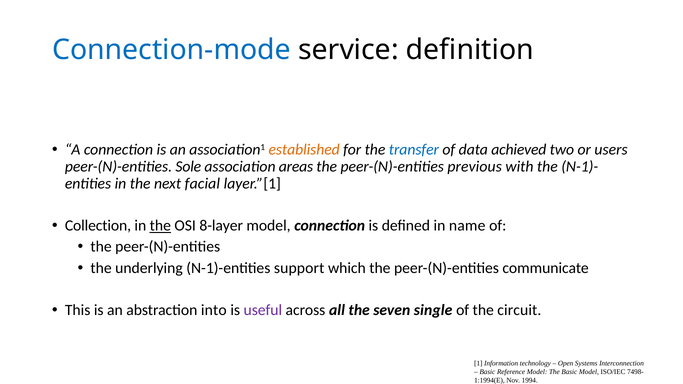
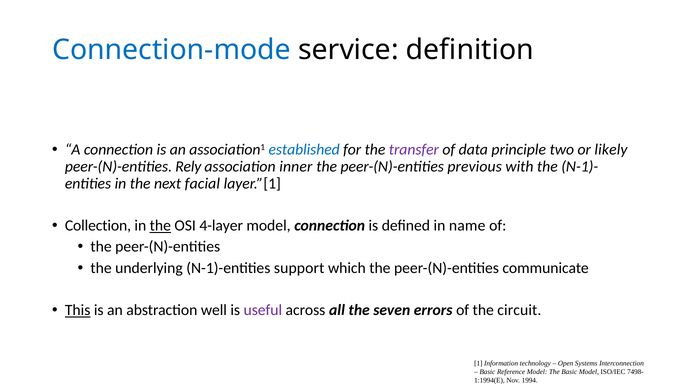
established colour: orange -> blue
transfer colour: blue -> purple
achieved: achieved -> principle
users: users -> likely
Sole: Sole -> Rely
areas: areas -> inner
8-layer: 8-layer -> 4-layer
This underline: none -> present
into: into -> well
single: single -> errors
